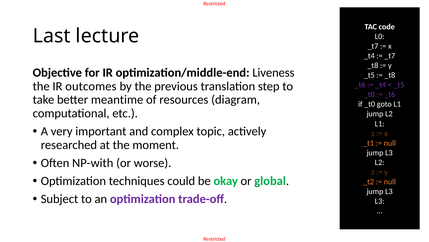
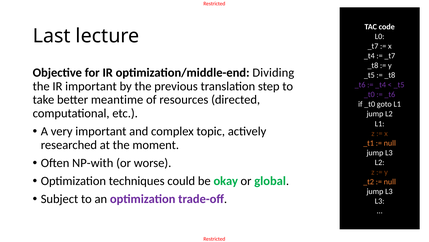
Liveness: Liveness -> Dividing
IR outcomes: outcomes -> important
diagram: diagram -> directed
